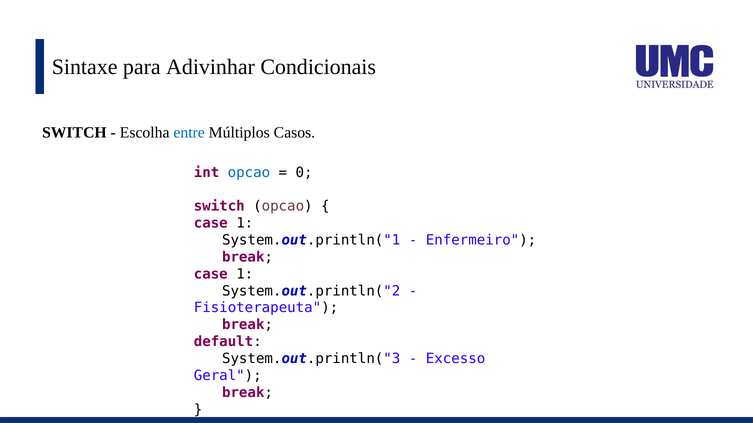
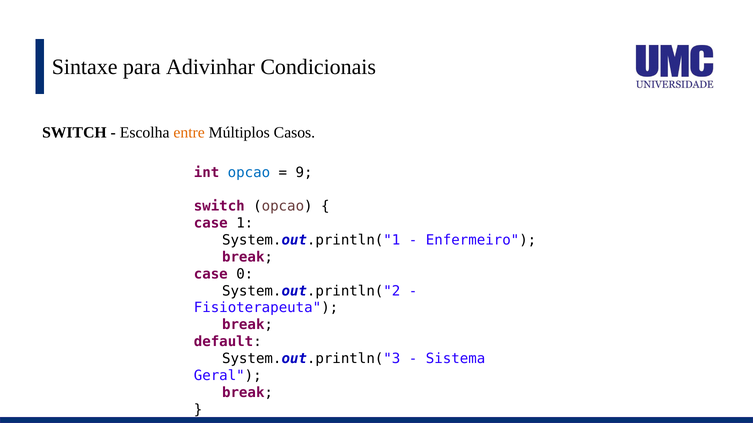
entre colour: blue -> orange
0: 0 -> 9
1 at (245, 274): 1 -> 0
Excesso: Excesso -> Sistema
